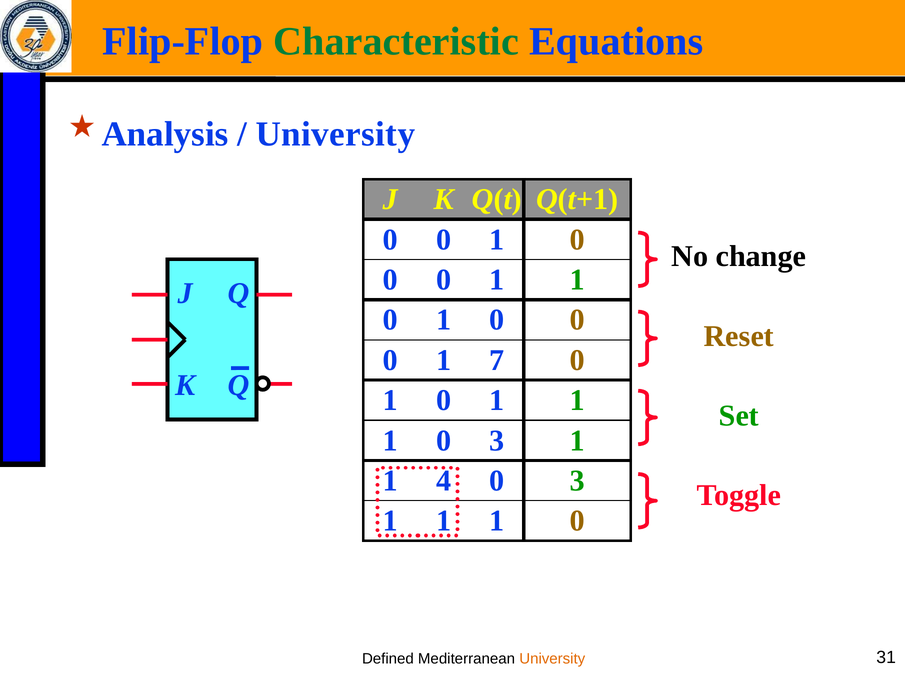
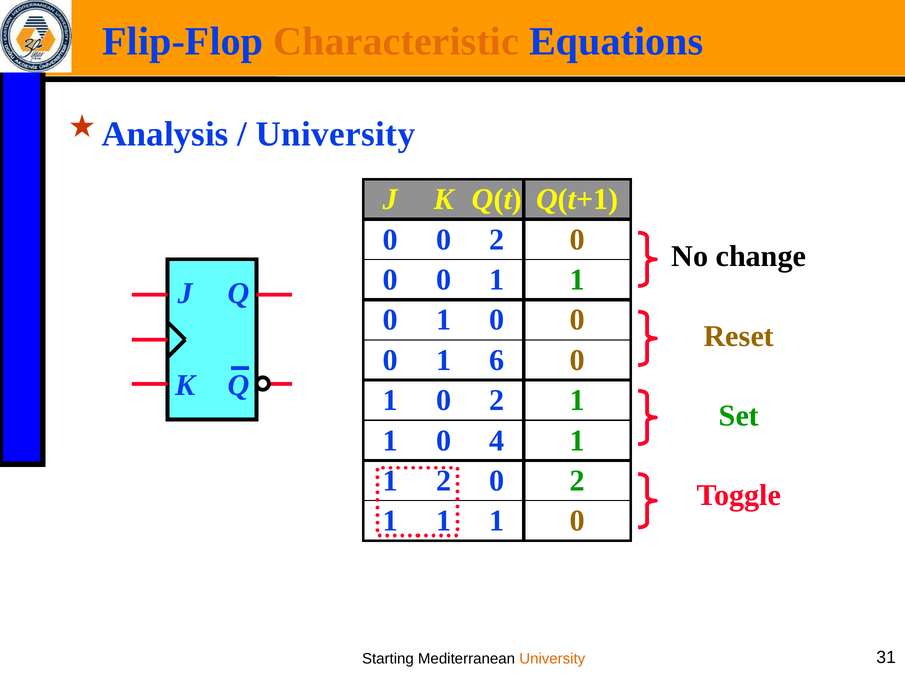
Characteristic colour: green -> orange
1 at (497, 239): 1 -> 2
7: 7 -> 6
1 at (497, 400): 1 -> 2
1 0 3: 3 -> 4
1 4: 4 -> 2
3 at (577, 481): 3 -> 2
Defined: Defined -> Starting
